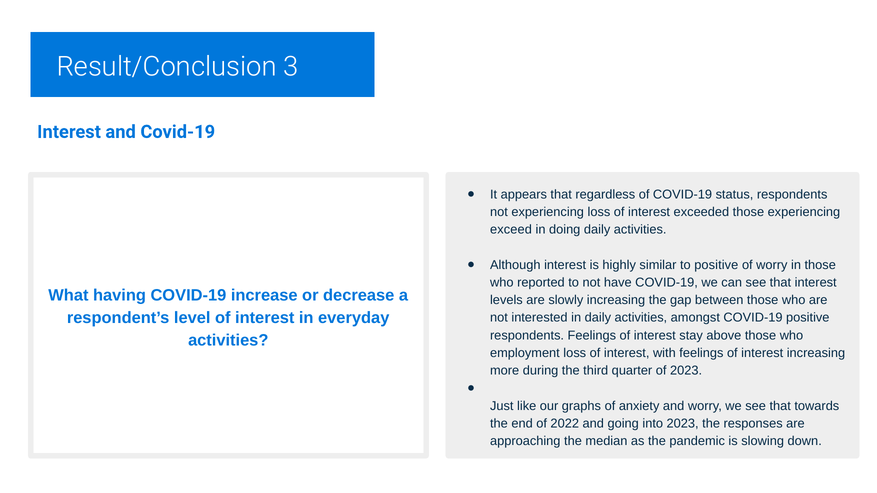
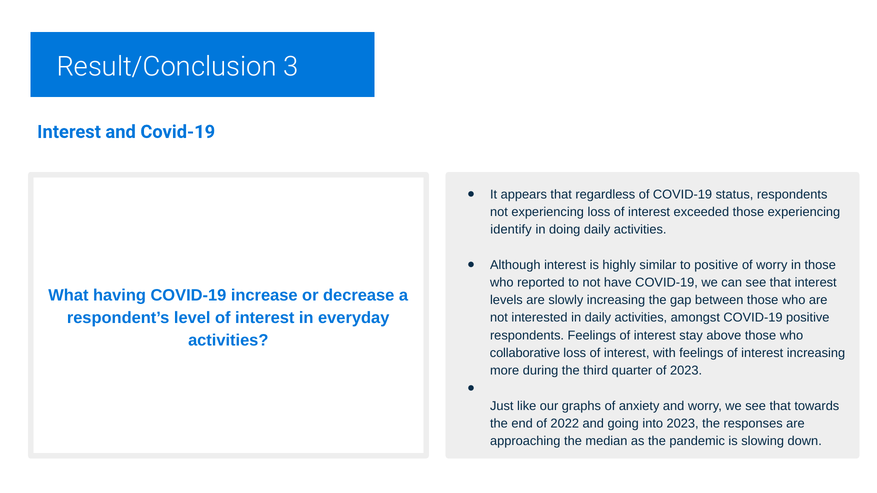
exceed: exceed -> identify
employment: employment -> collaborative
